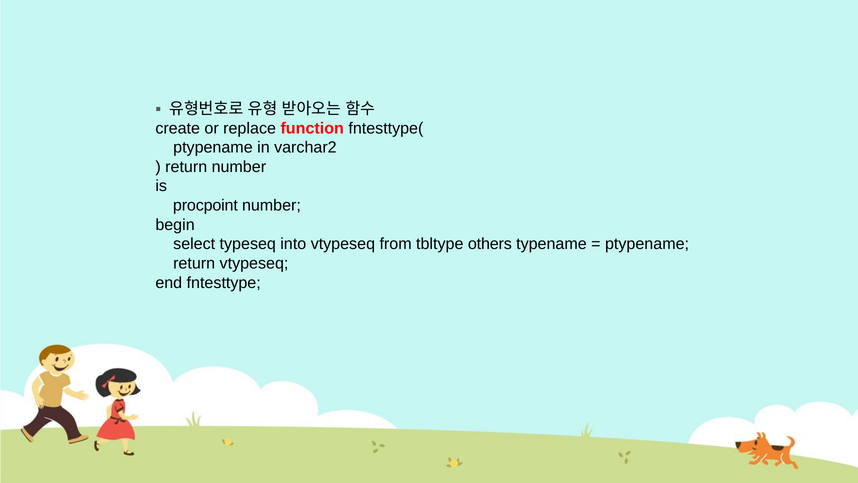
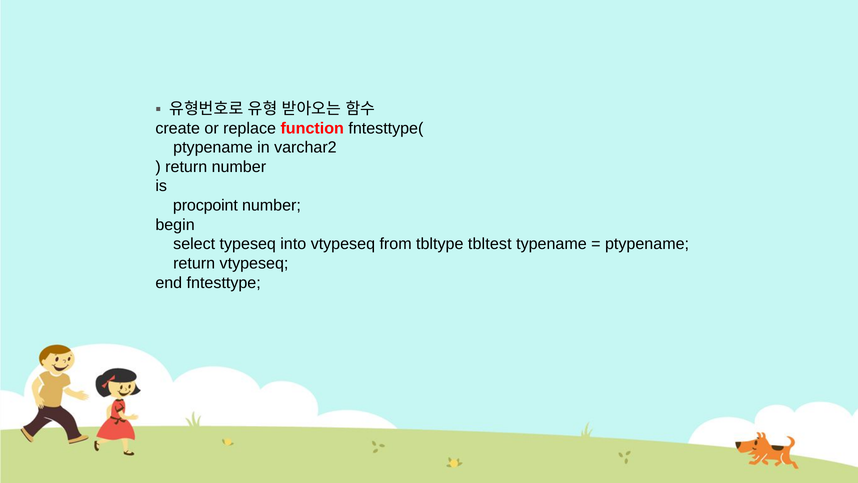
others: others -> tbltest
